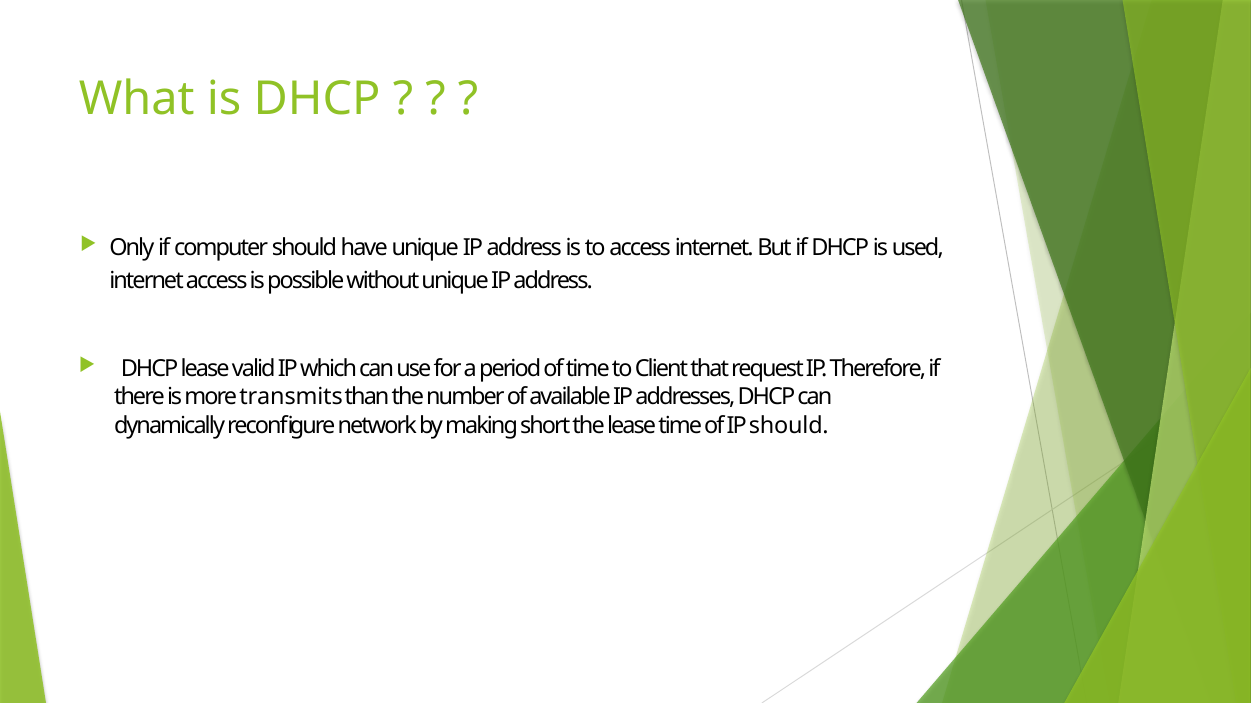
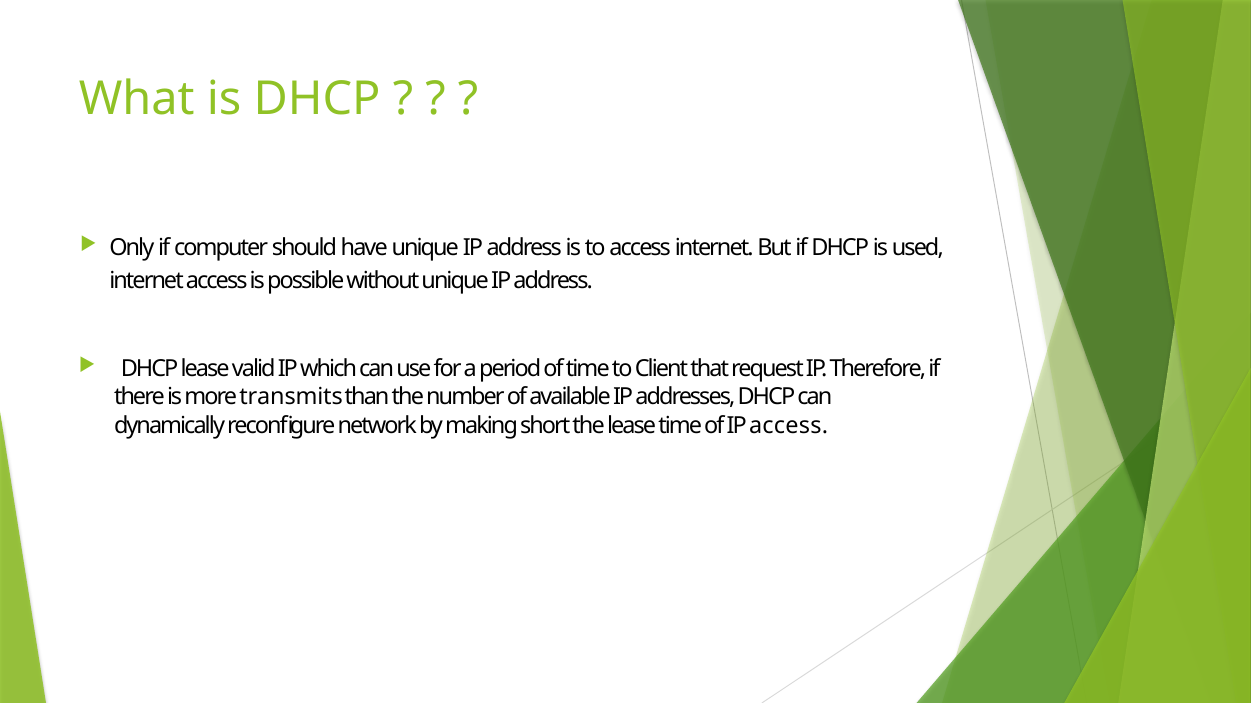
IP should: should -> access
